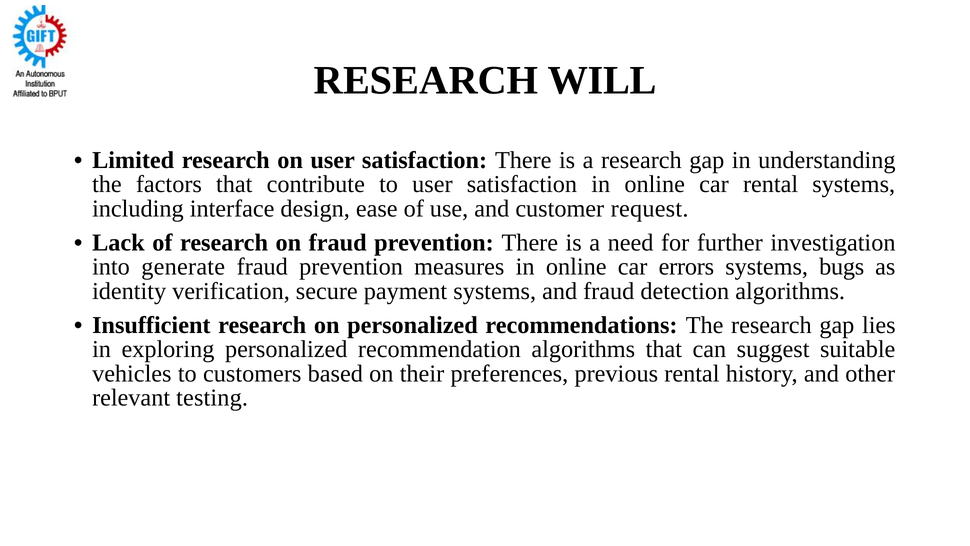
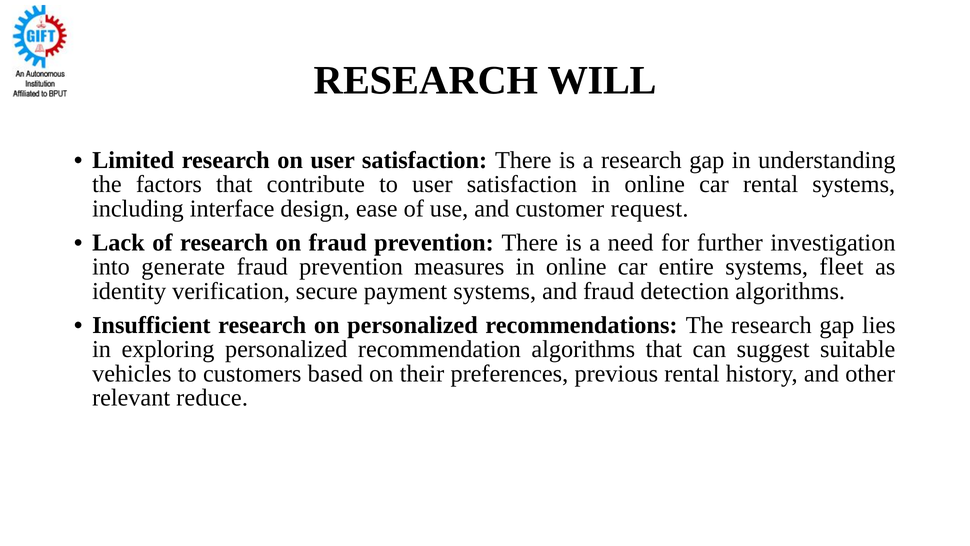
errors: errors -> entire
bugs: bugs -> fleet
testing: testing -> reduce
